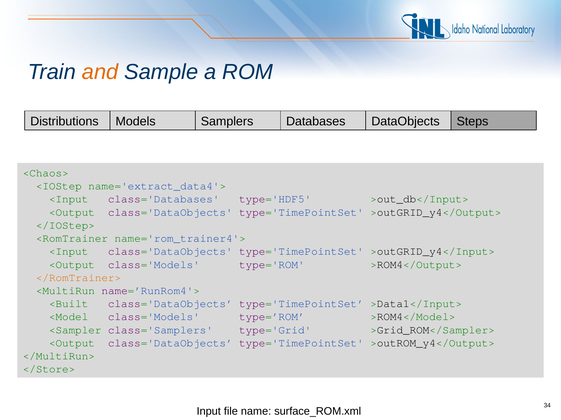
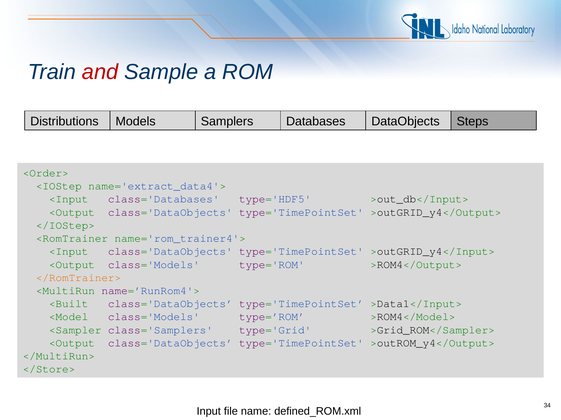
and colour: orange -> red
<Chaos>: <Chaos> -> <Order>
surface_ROM.xml: surface_ROM.xml -> defined_ROM.xml
